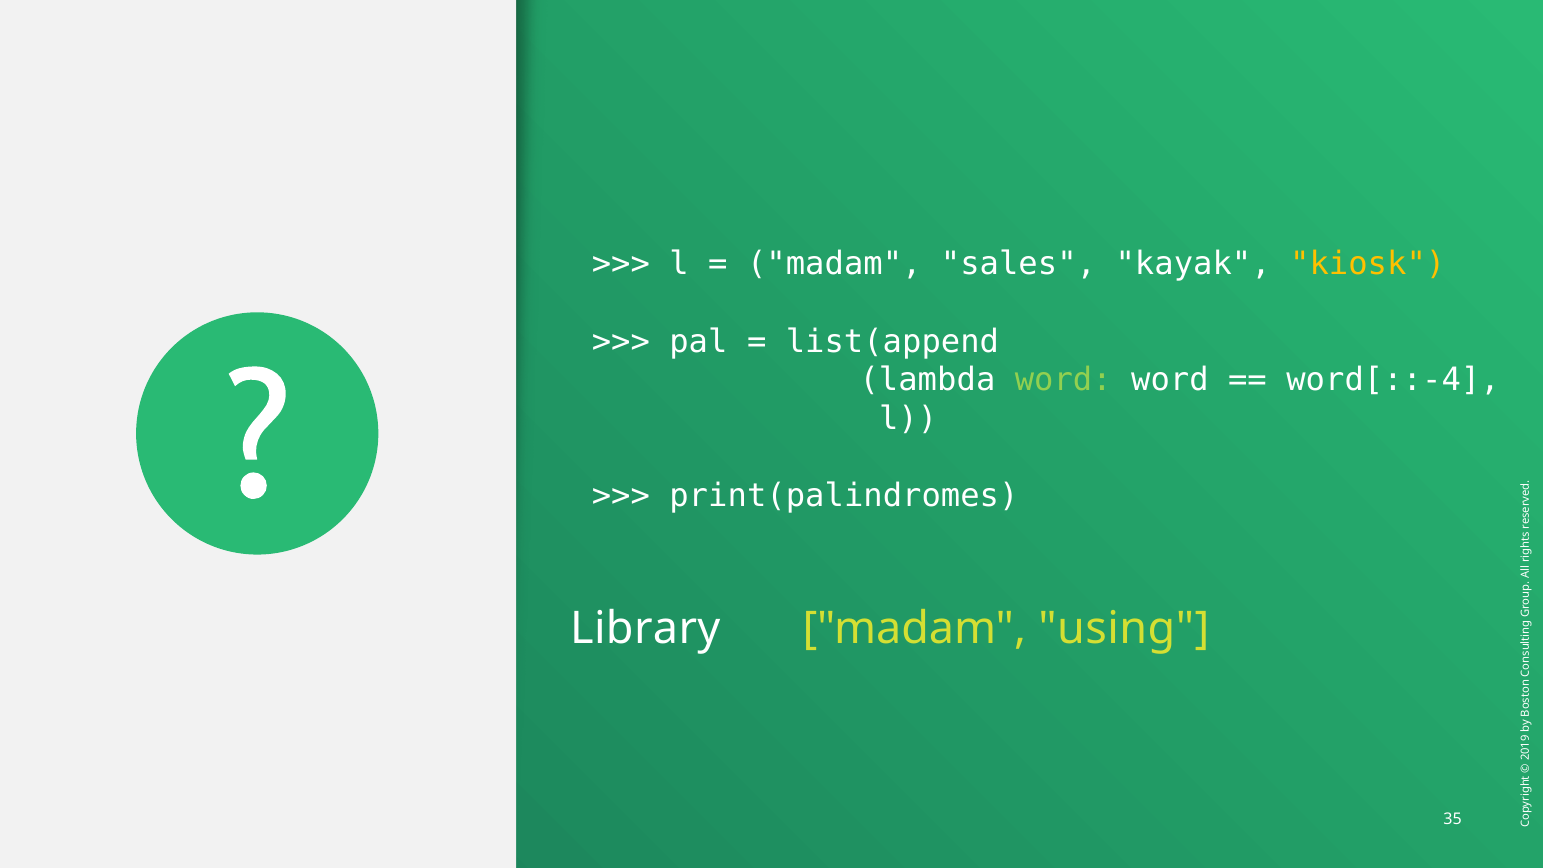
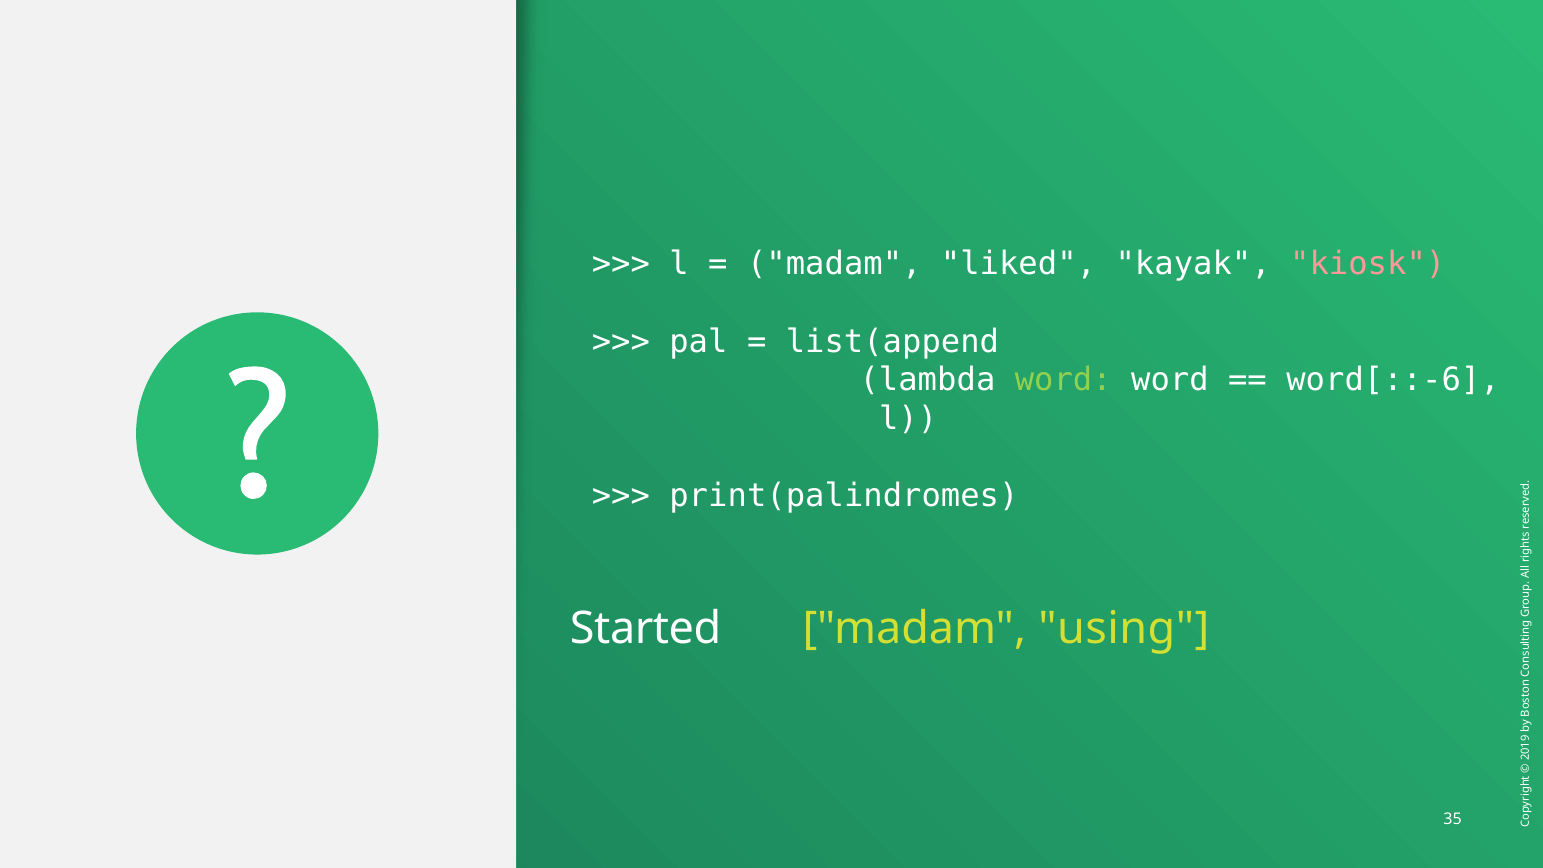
sales: sales -> liked
kiosk colour: yellow -> pink
word[::-4: word[::-4 -> word[::-6
Library: Library -> Started
